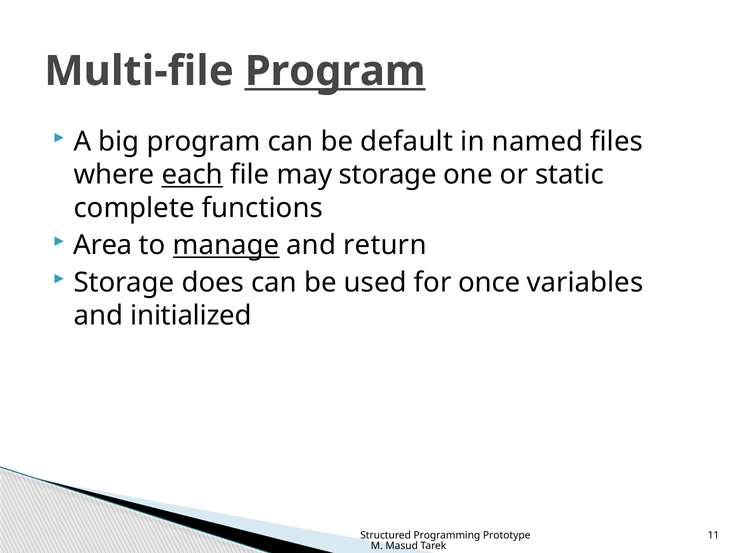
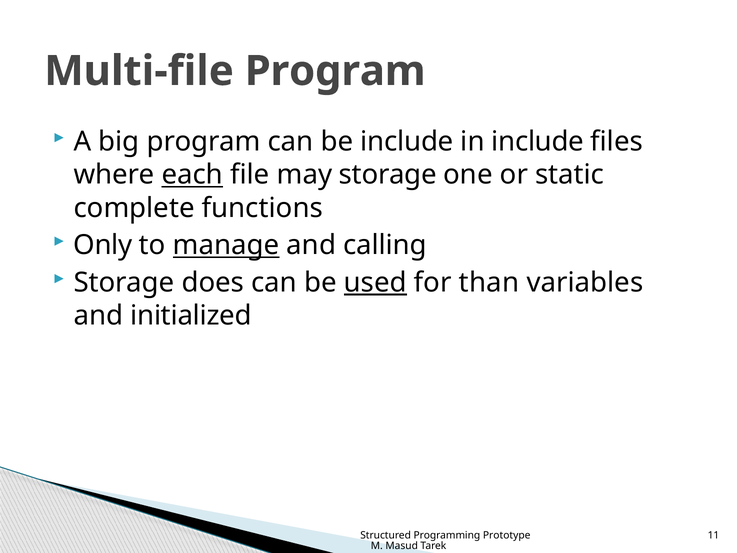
Program at (335, 71) underline: present -> none
be default: default -> include
in named: named -> include
Area: Area -> Only
return: return -> calling
used underline: none -> present
once: once -> than
